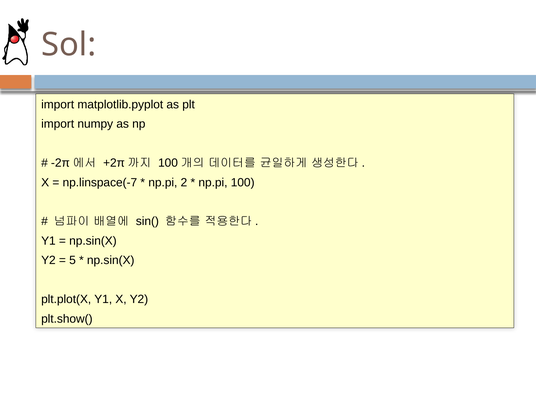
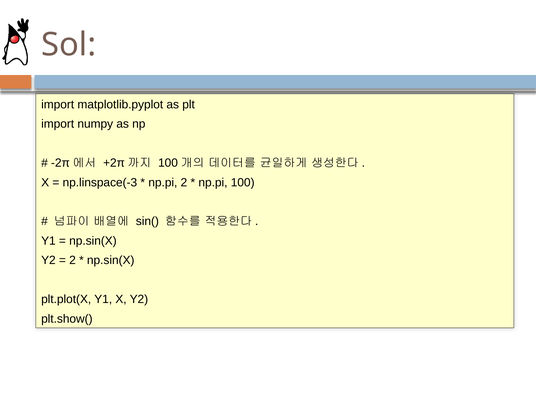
np.linspace(-7: np.linspace(-7 -> np.linspace(-3
5 at (73, 260): 5 -> 2
